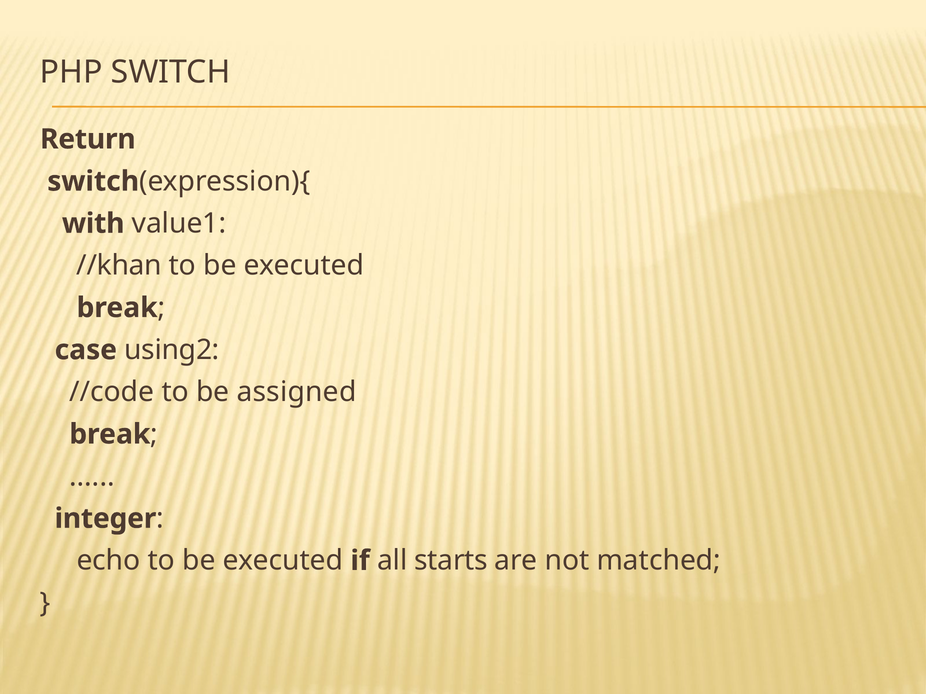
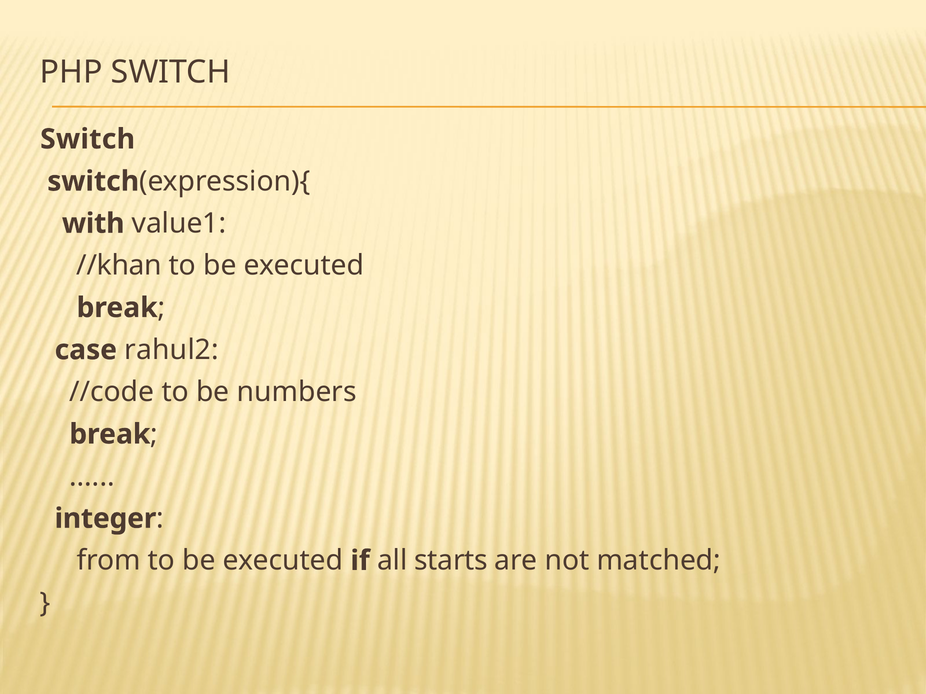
Return at (88, 139): Return -> Switch
using2: using2 -> rahul2
assigned: assigned -> numbers
echo: echo -> from
